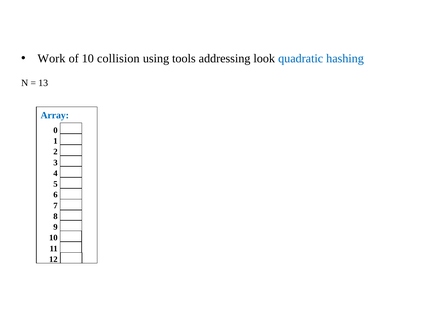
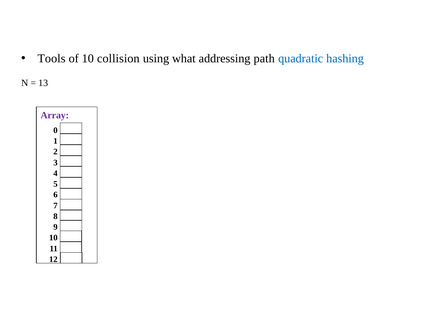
Work: Work -> Tools
tools: tools -> what
look: look -> path
Array colour: blue -> purple
